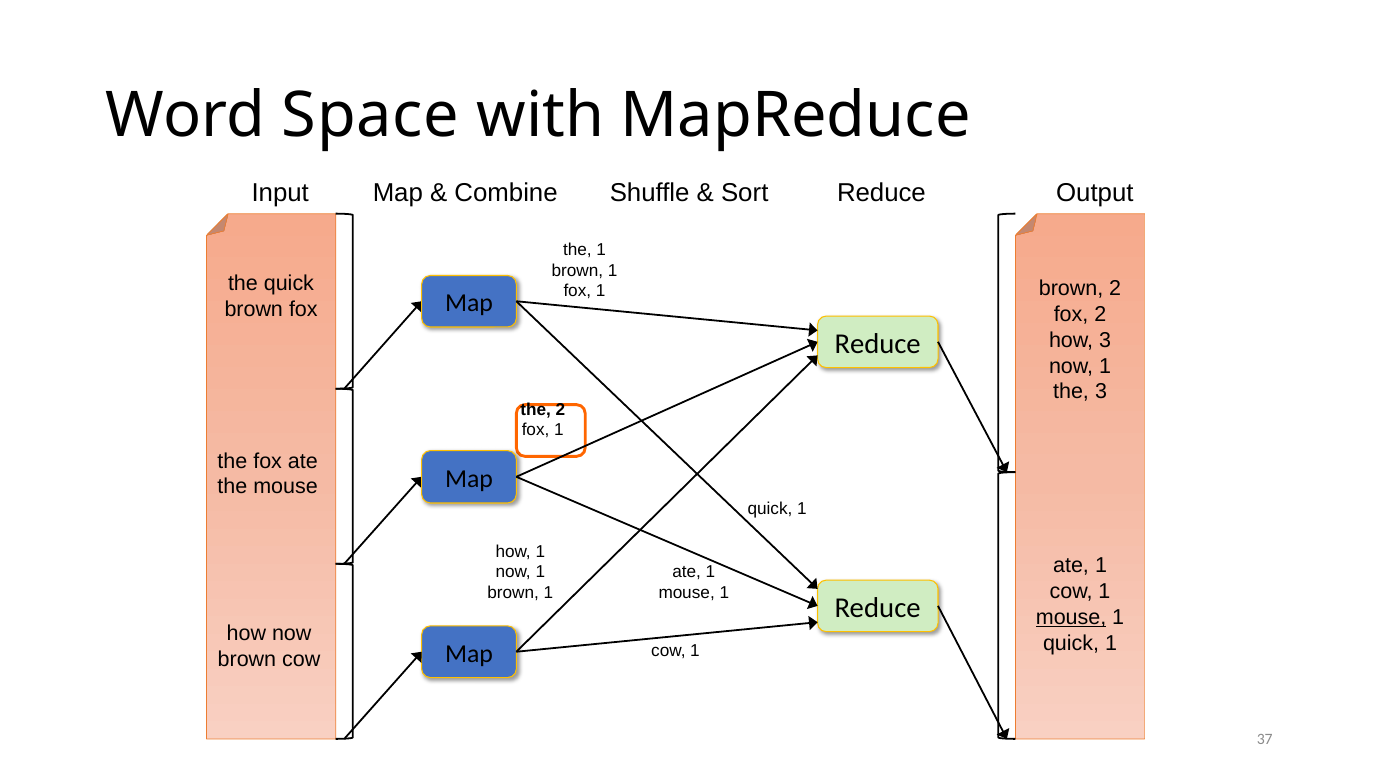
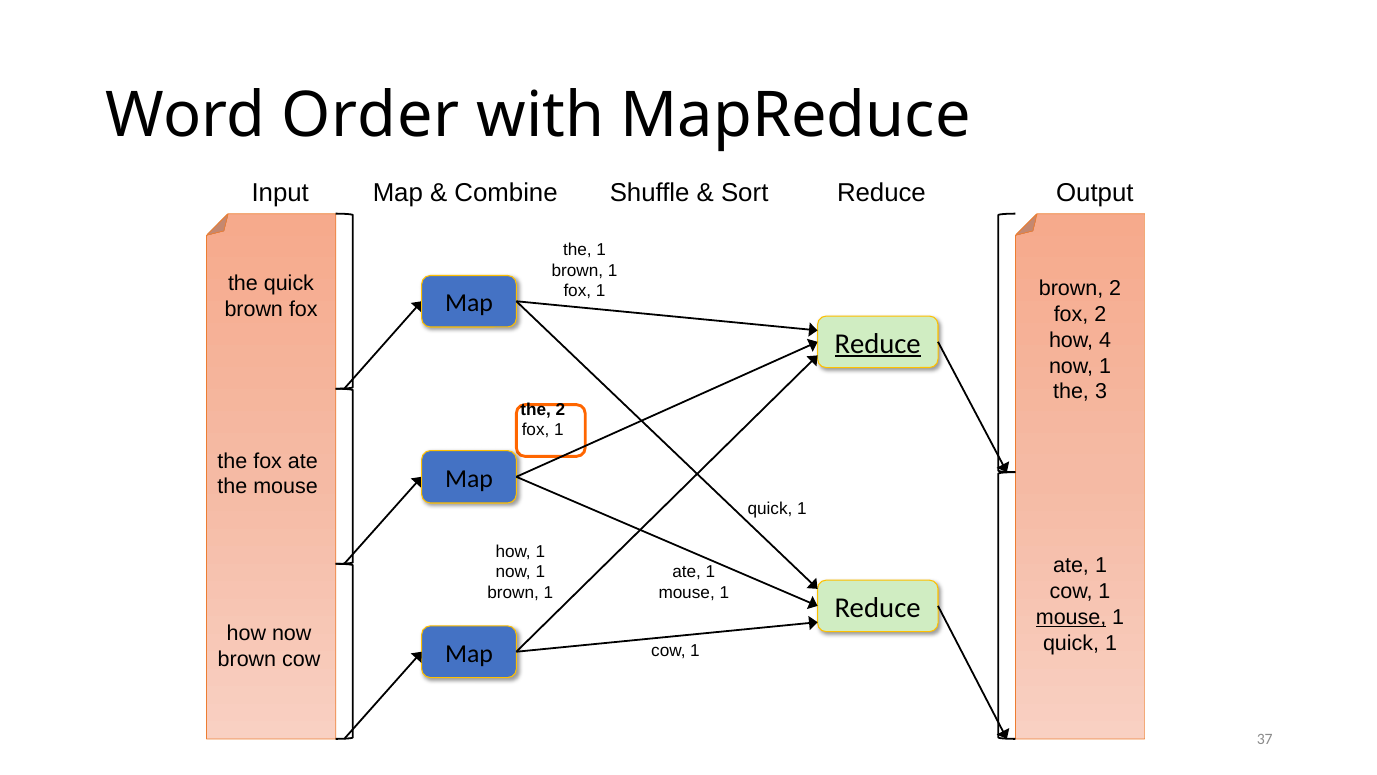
Space: Space -> Order
how 3: 3 -> 4
Reduce at (878, 344) underline: none -> present
